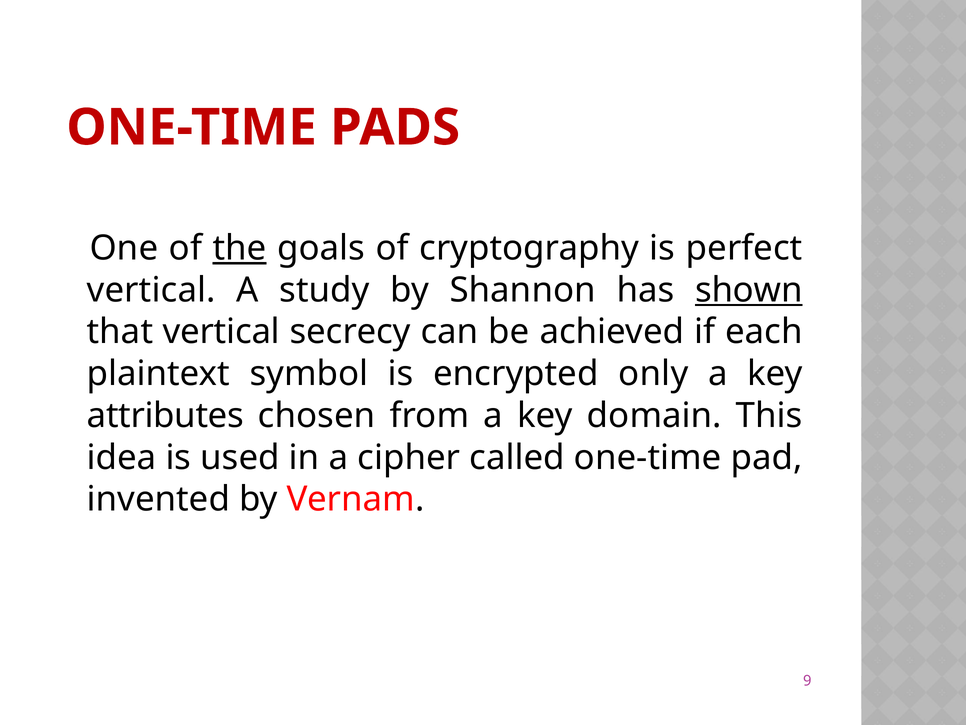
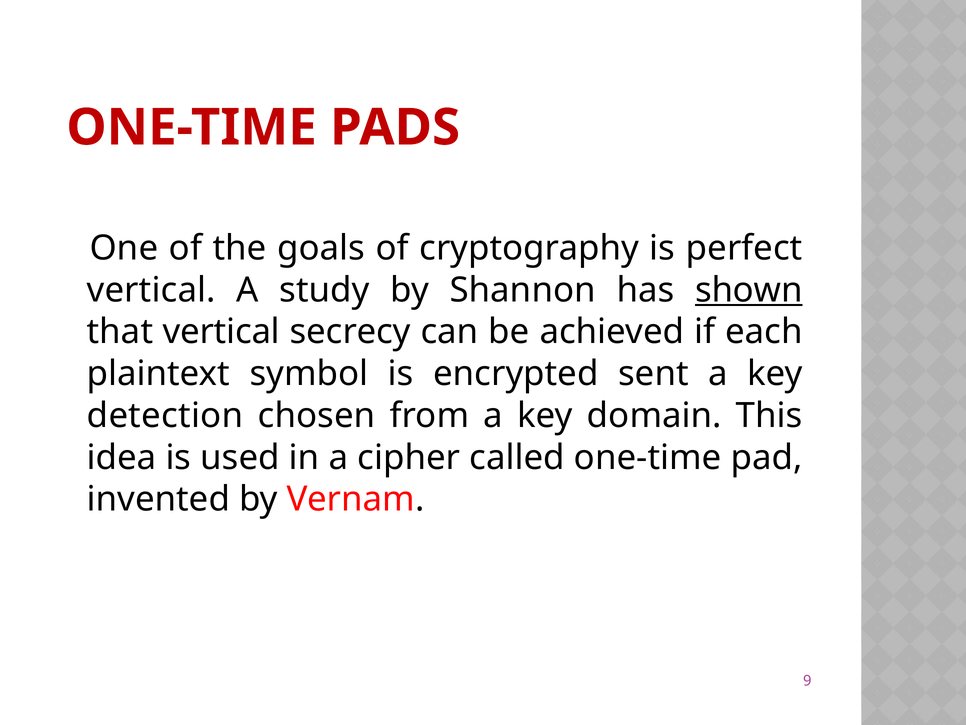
the underline: present -> none
only: only -> sent
attributes: attributes -> detection
